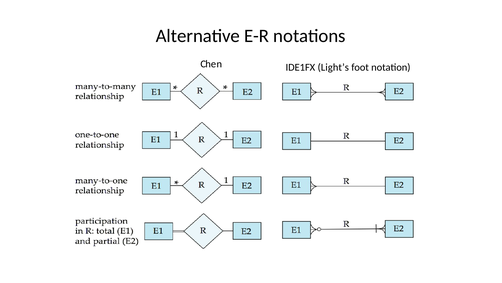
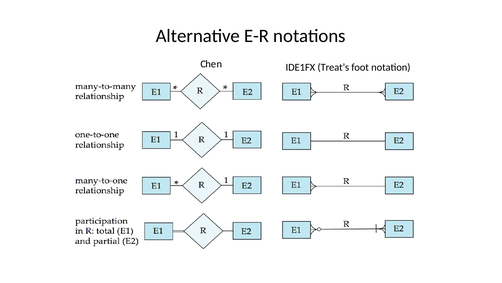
Light’s: Light’s -> Treat’s
